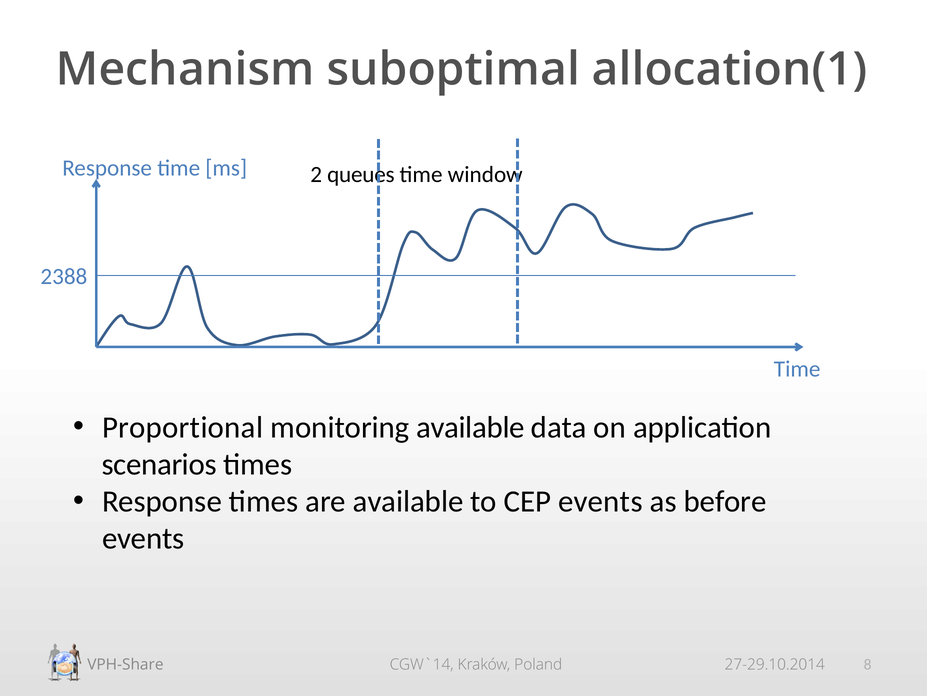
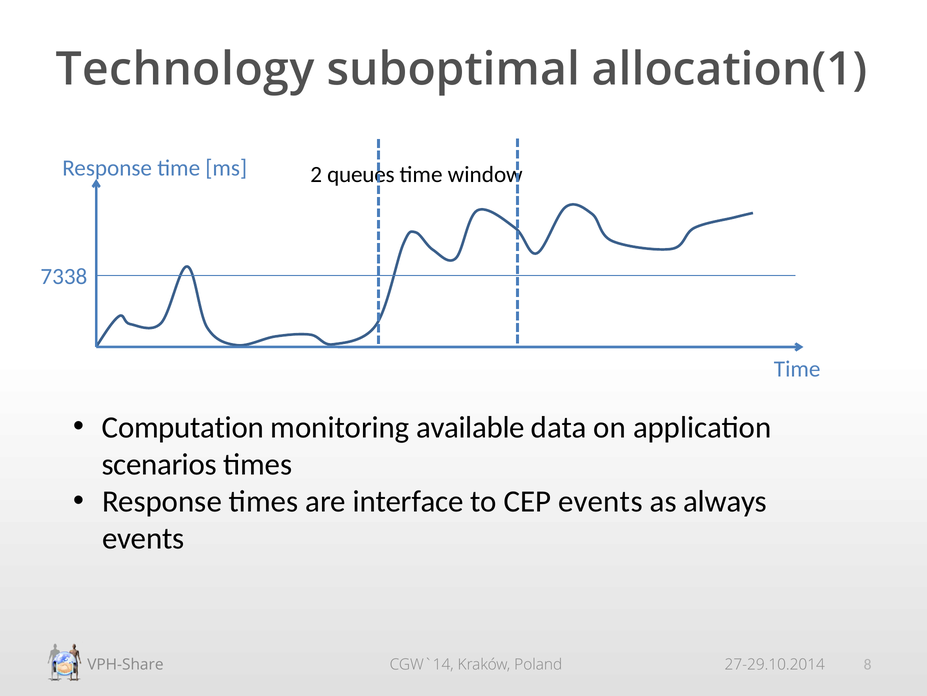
Mechanism: Mechanism -> Technology
2388: 2388 -> 7338
Proportional: Proportional -> Computation
are available: available -> interface
before: before -> always
